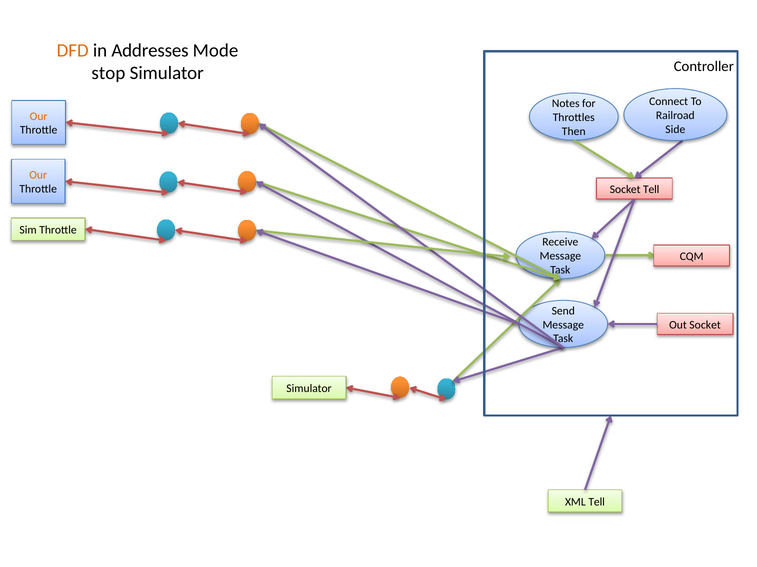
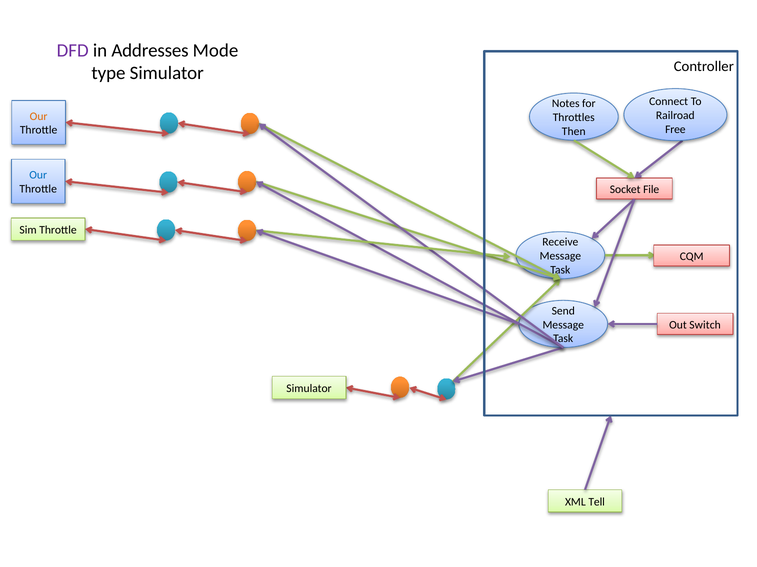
DFD colour: orange -> purple
stop: stop -> type
Side: Side -> Free
Our at (38, 175) colour: orange -> blue
Socket Tell: Tell -> File
Out Socket: Socket -> Switch
